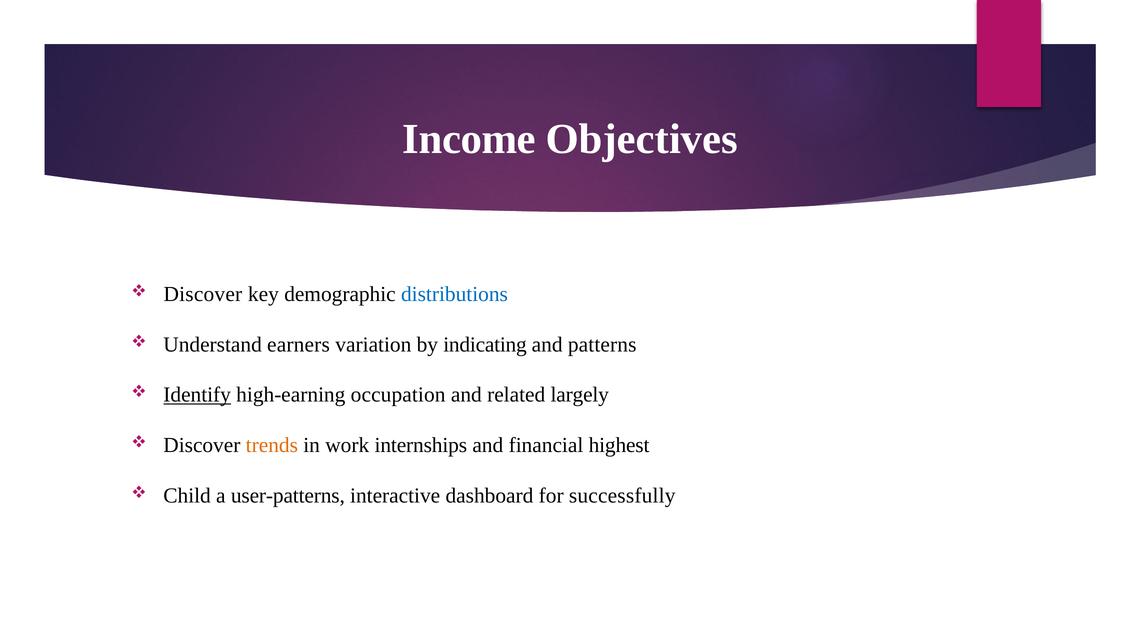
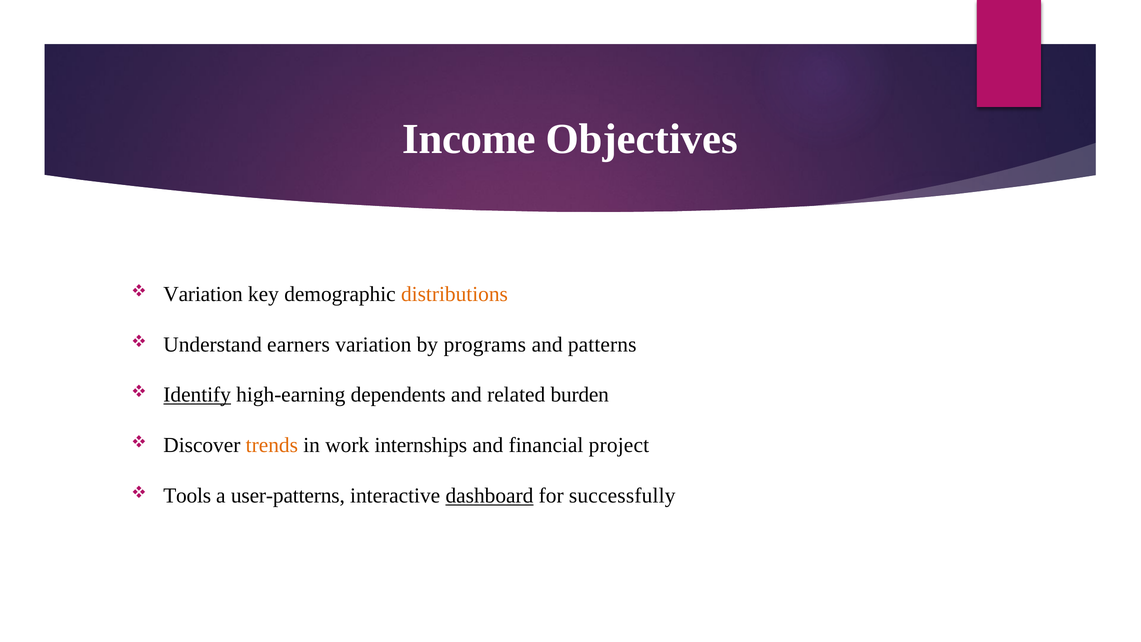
Discover at (203, 294): Discover -> Variation
distributions colour: blue -> orange
indicating: indicating -> programs
occupation: occupation -> dependents
largely: largely -> burden
highest: highest -> project
Child: Child -> Tools
dashboard underline: none -> present
